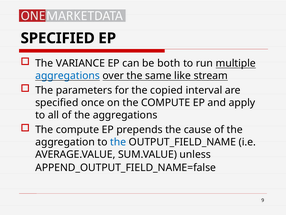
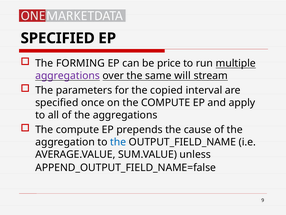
VARIANCE: VARIANCE -> FORMING
both: both -> price
aggregations at (68, 76) colour: blue -> purple
like: like -> will
